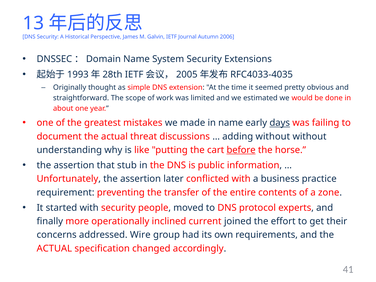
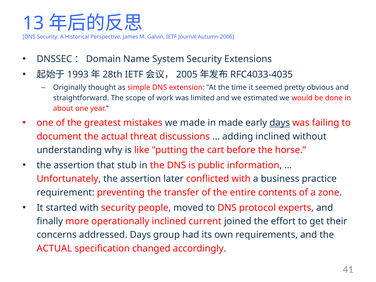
in name: name -> made
adding without: without -> inclined
before underline: present -> none
addressed Wire: Wire -> Days
